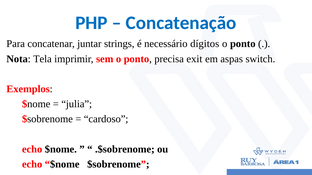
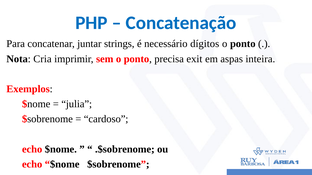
Tela: Tela -> Cria
switch: switch -> inteira
